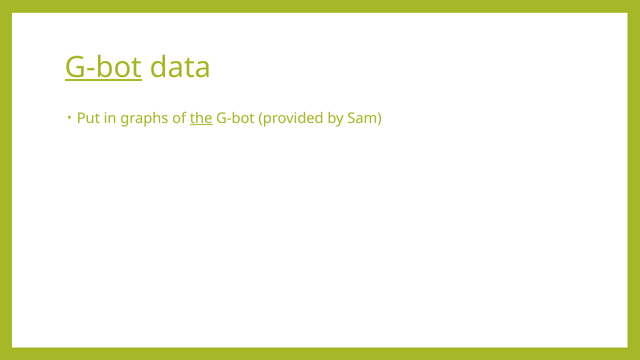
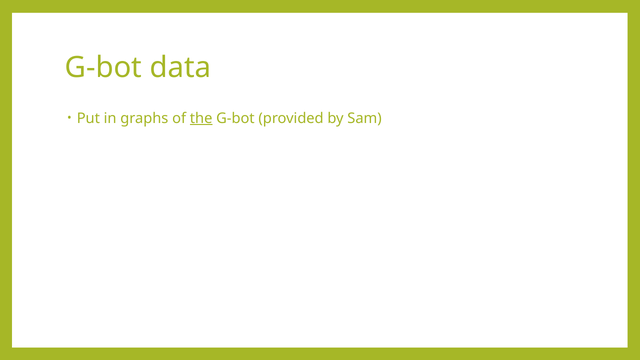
G-bot at (103, 67) underline: present -> none
